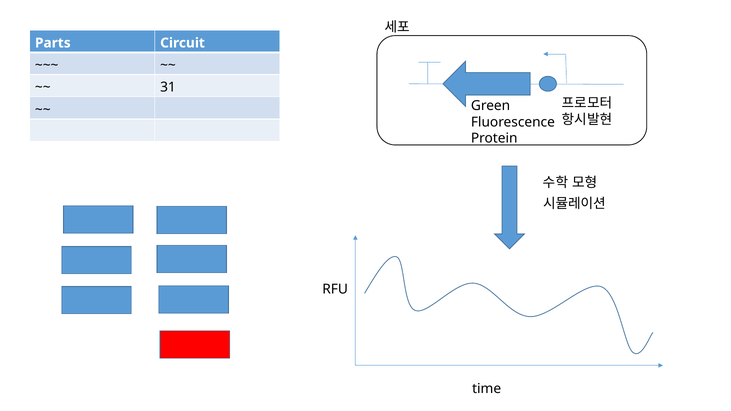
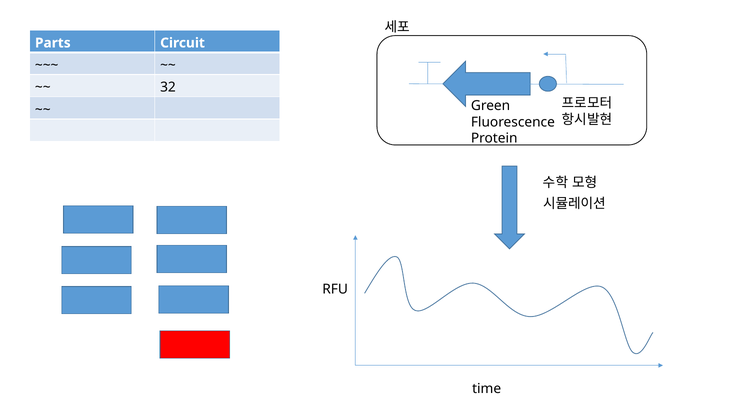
31: 31 -> 32
